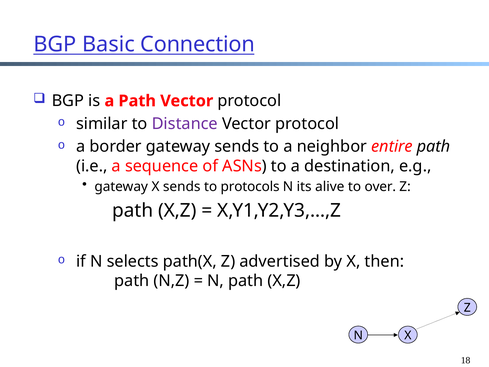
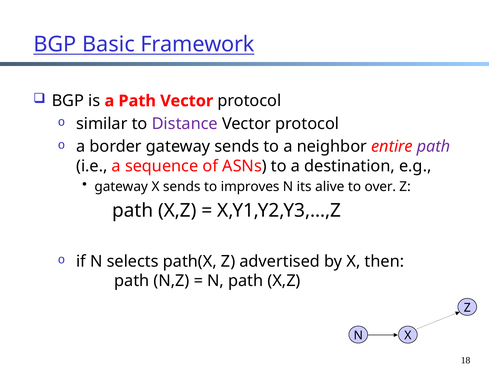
Connection: Connection -> Framework
path at (434, 146) colour: black -> purple
protocols: protocols -> improves
